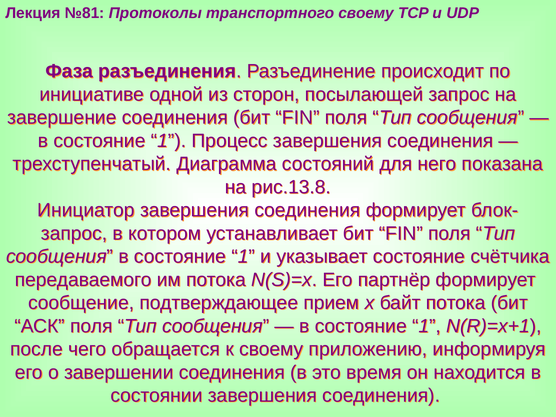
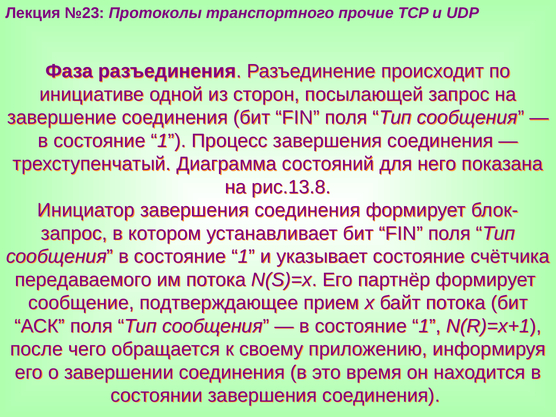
№81: №81 -> №23
транспортного своему: своему -> прочие
